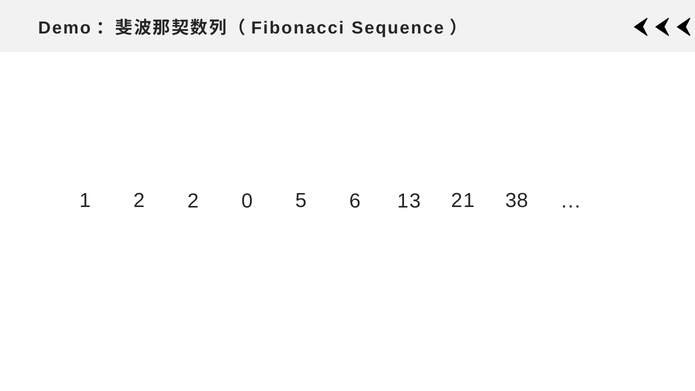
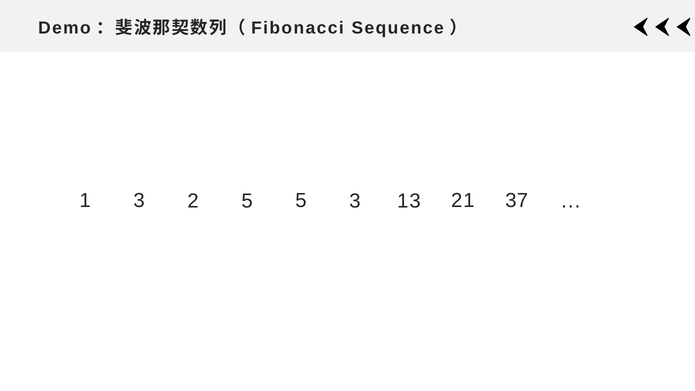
1 2: 2 -> 3
2 0: 0 -> 5
5 6: 6 -> 3
38: 38 -> 37
